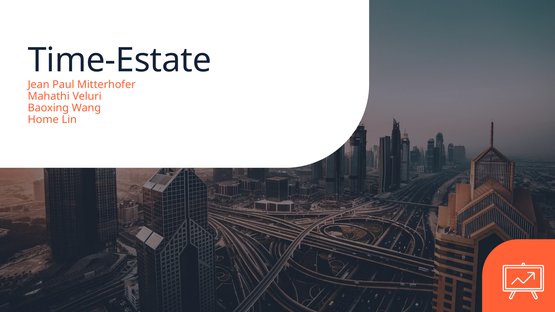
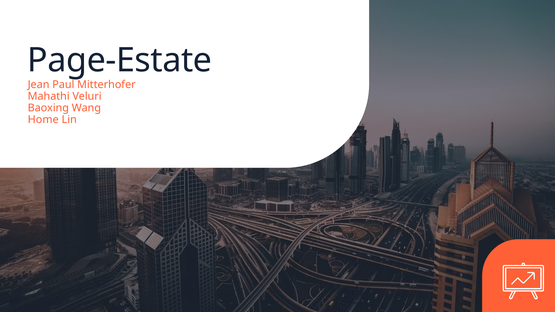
Time-Estate: Time-Estate -> Page-Estate
